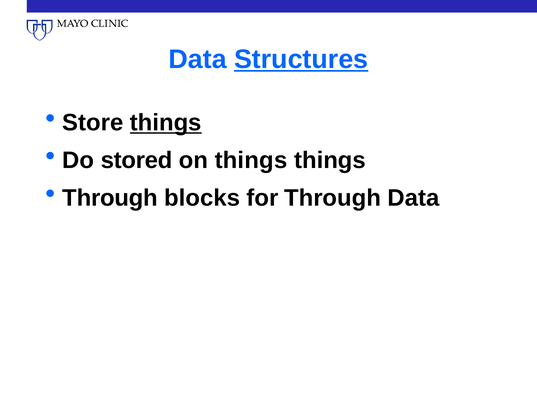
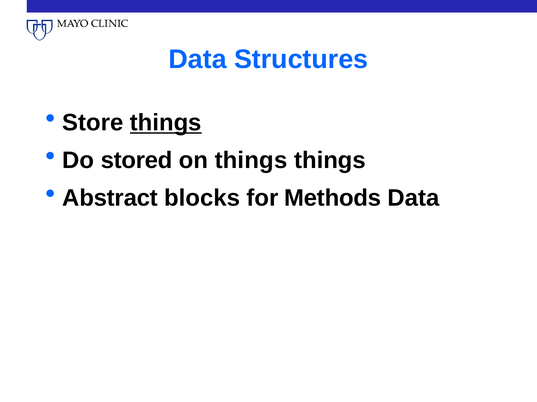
Structures underline: present -> none
Through at (110, 198): Through -> Abstract
for Through: Through -> Methods
